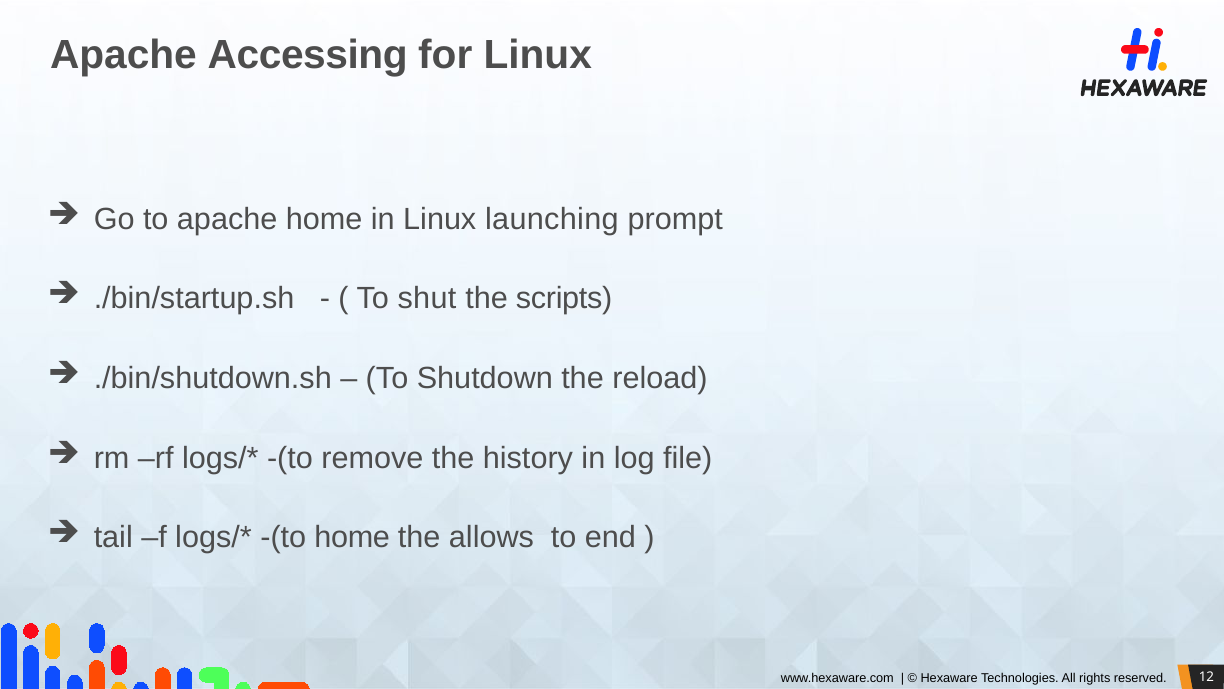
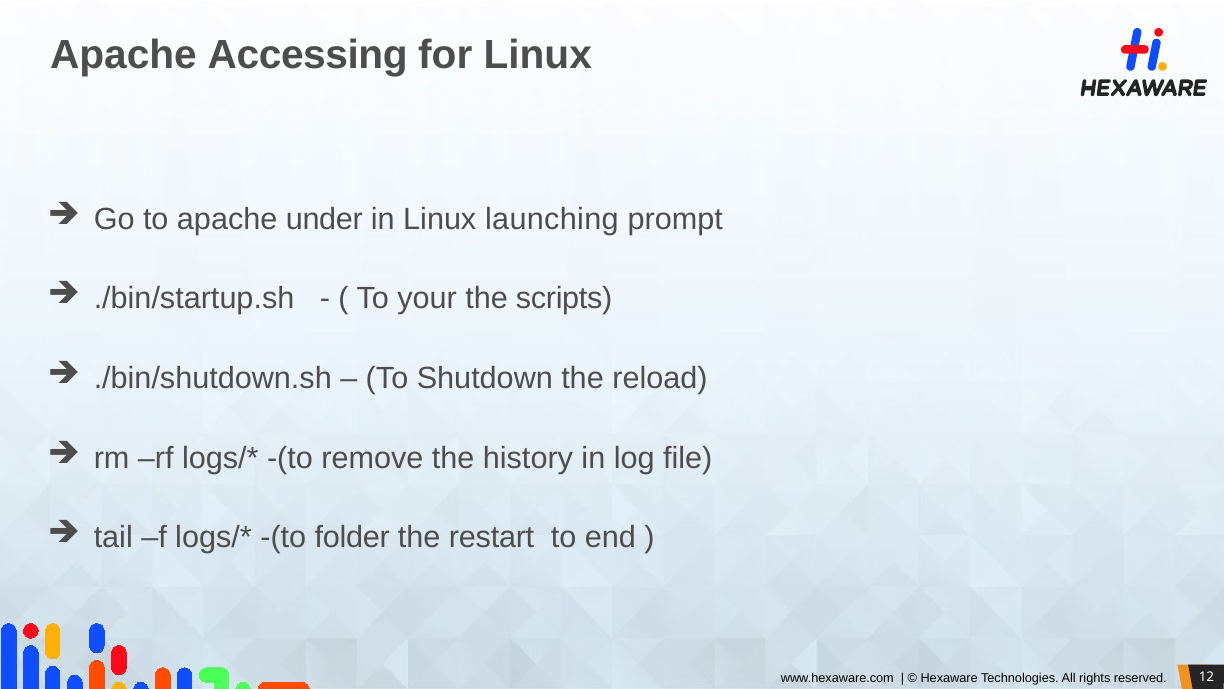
apache home: home -> under
shut: shut -> your
-(to home: home -> folder
allows: allows -> restart
